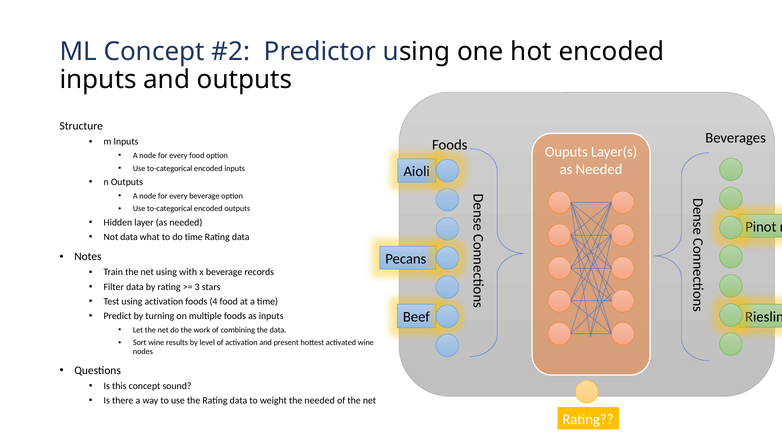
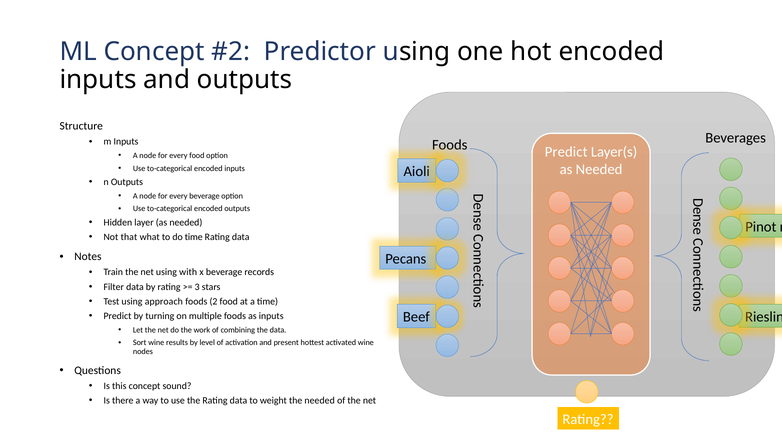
Ouputs at (566, 152): Ouputs -> Predict
Not data: data -> that
using activation: activation -> approach
4: 4 -> 2
